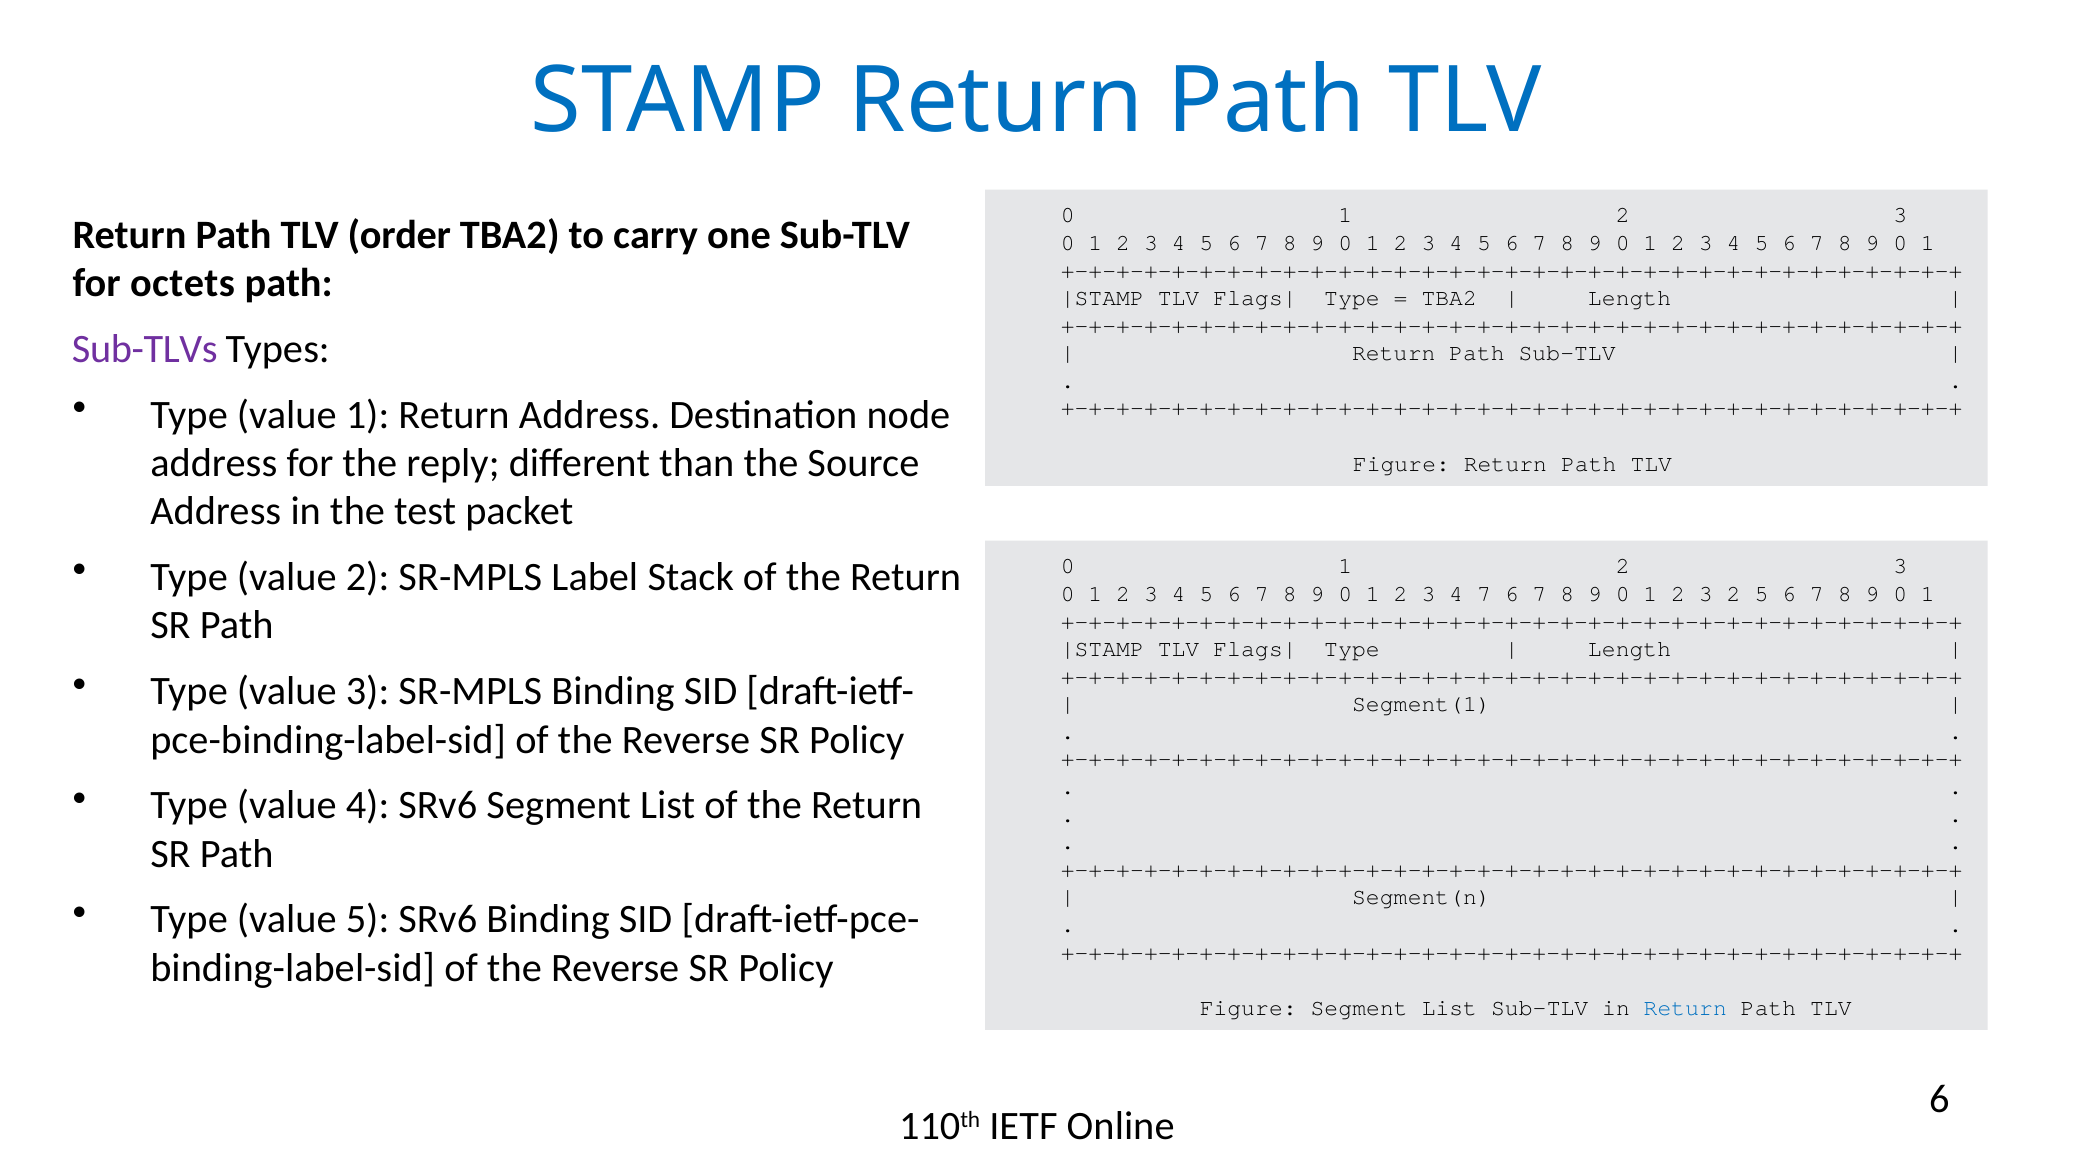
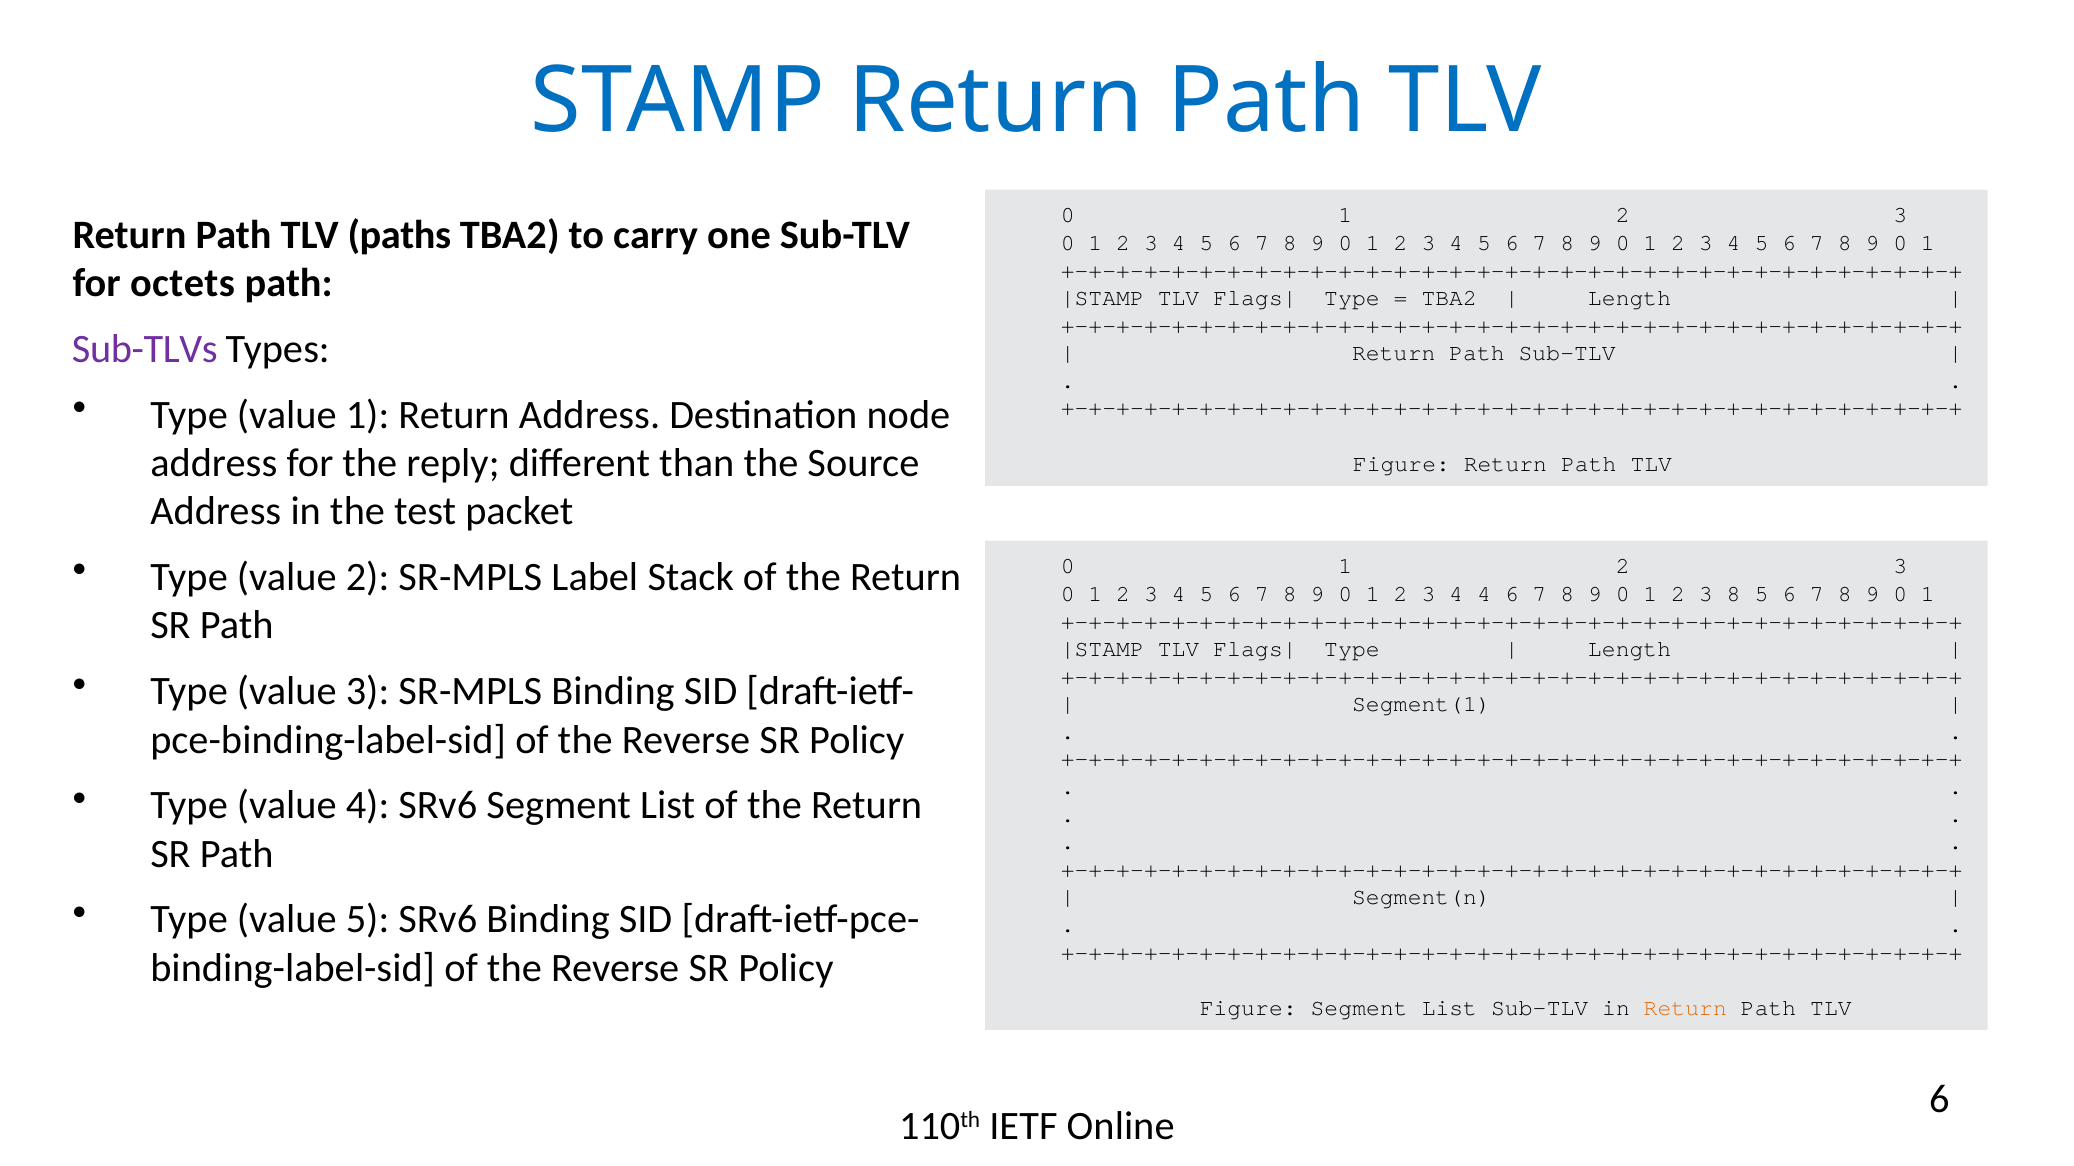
order: order -> paths
4 7: 7 -> 4
3 2: 2 -> 8
Return at (1685, 1008) colour: blue -> orange
